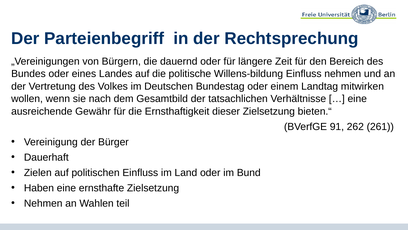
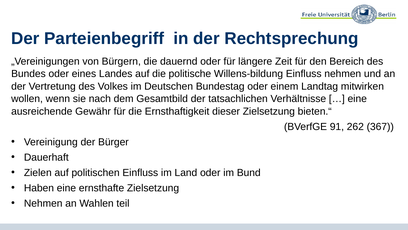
261: 261 -> 367
